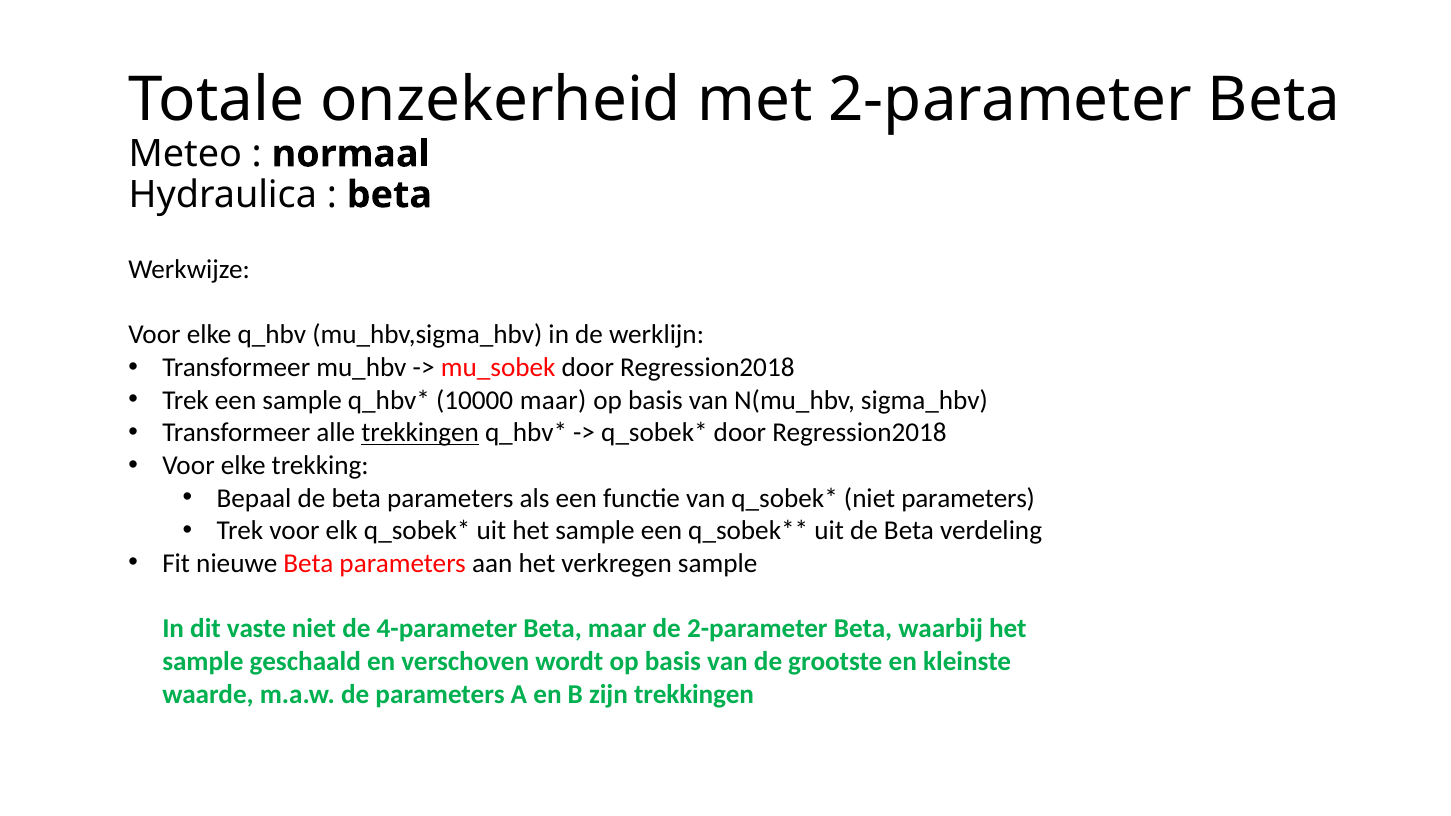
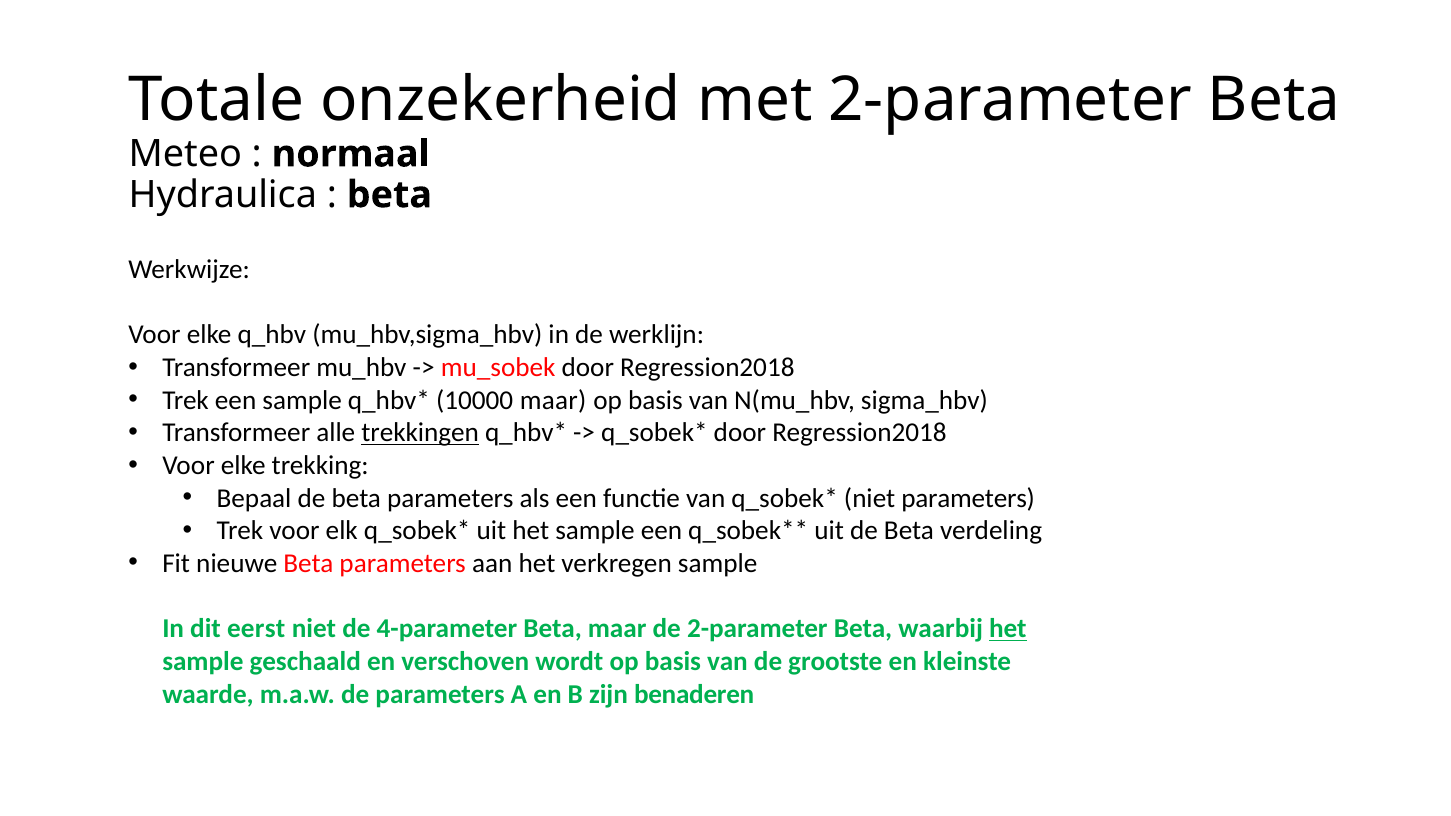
vaste: vaste -> eerst
het at (1008, 629) underline: none -> present
zijn trekkingen: trekkingen -> benaderen
